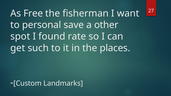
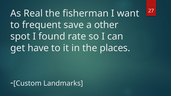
Free: Free -> Real
personal: personal -> frequent
such: such -> have
